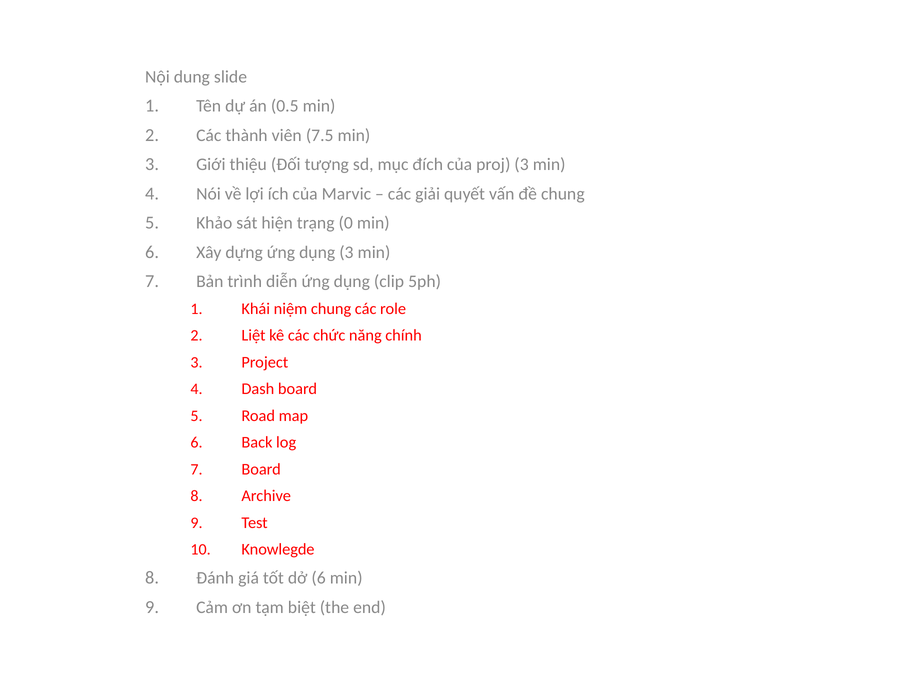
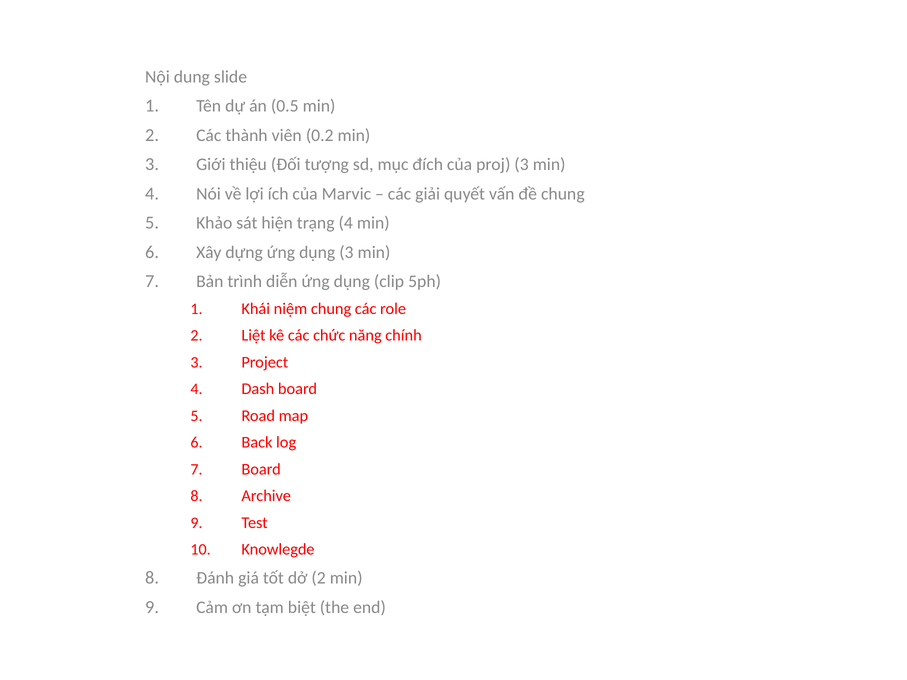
7.5: 7.5 -> 0.2
trạng 0: 0 -> 4
dở 6: 6 -> 2
